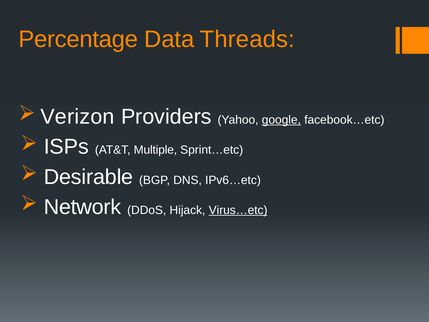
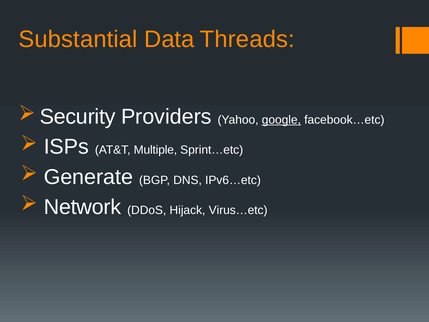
Percentage: Percentage -> Substantial
Verizon: Verizon -> Security
Desirable: Desirable -> Generate
Virus…etc underline: present -> none
